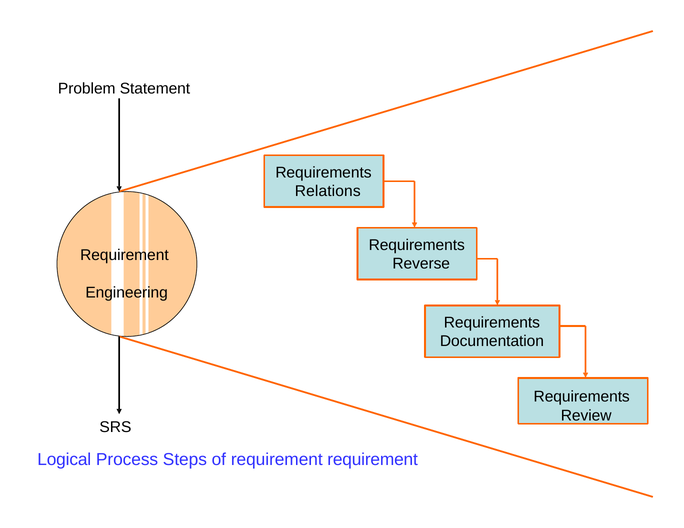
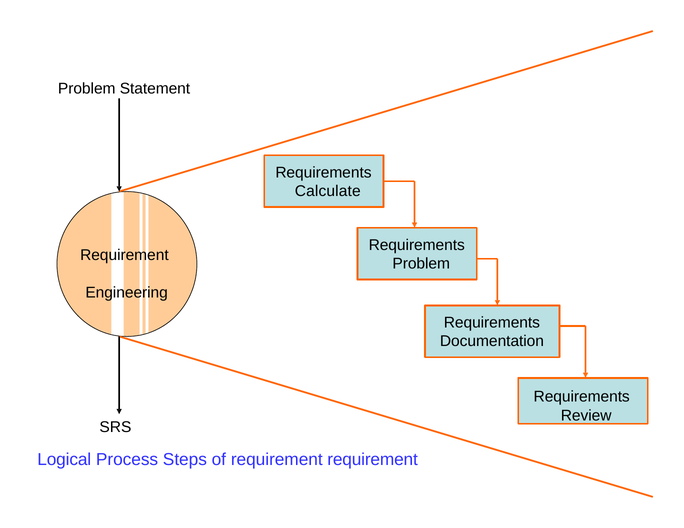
Relations: Relations -> Calculate
Reverse at (421, 264): Reverse -> Problem
